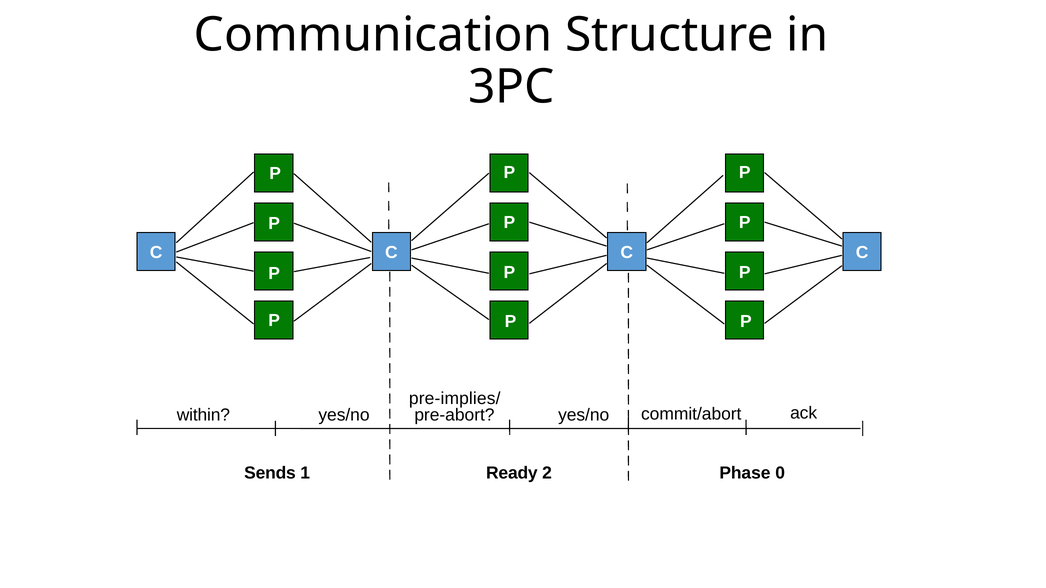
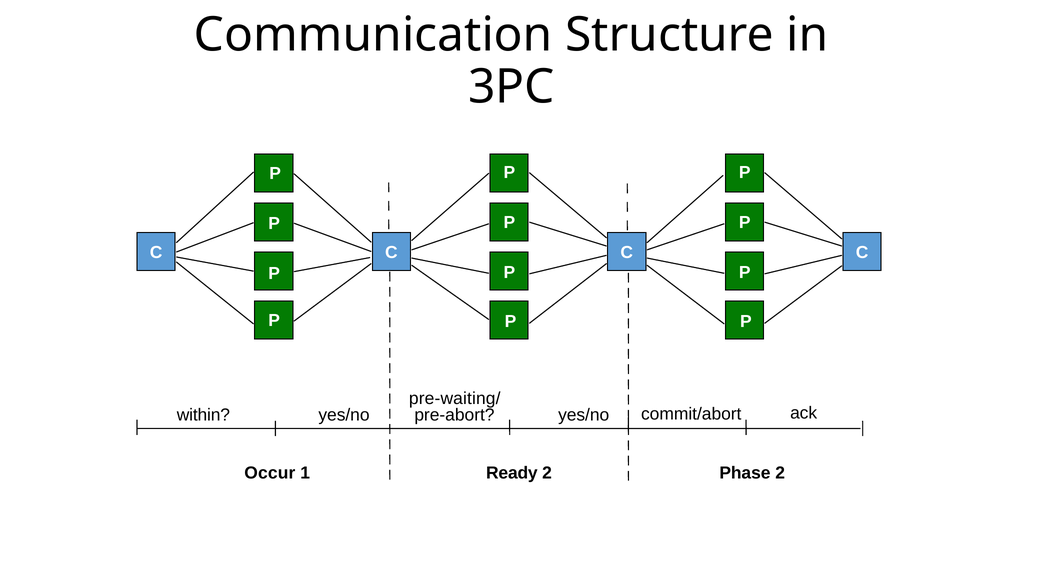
pre-implies/: pre-implies/ -> pre-waiting/
Sends: Sends -> Occur
Phase 0: 0 -> 2
